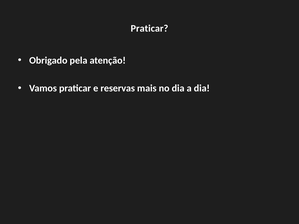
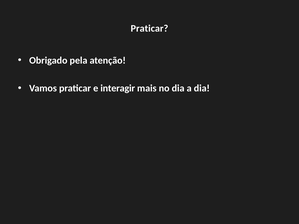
reservas: reservas -> interagir
